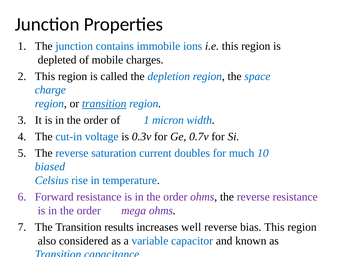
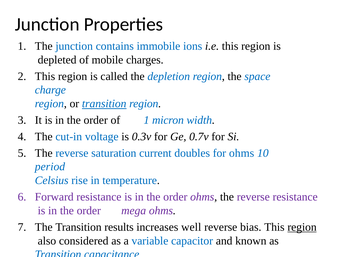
for much: much -> ohms
biased: biased -> period
region at (302, 227) underline: none -> present
